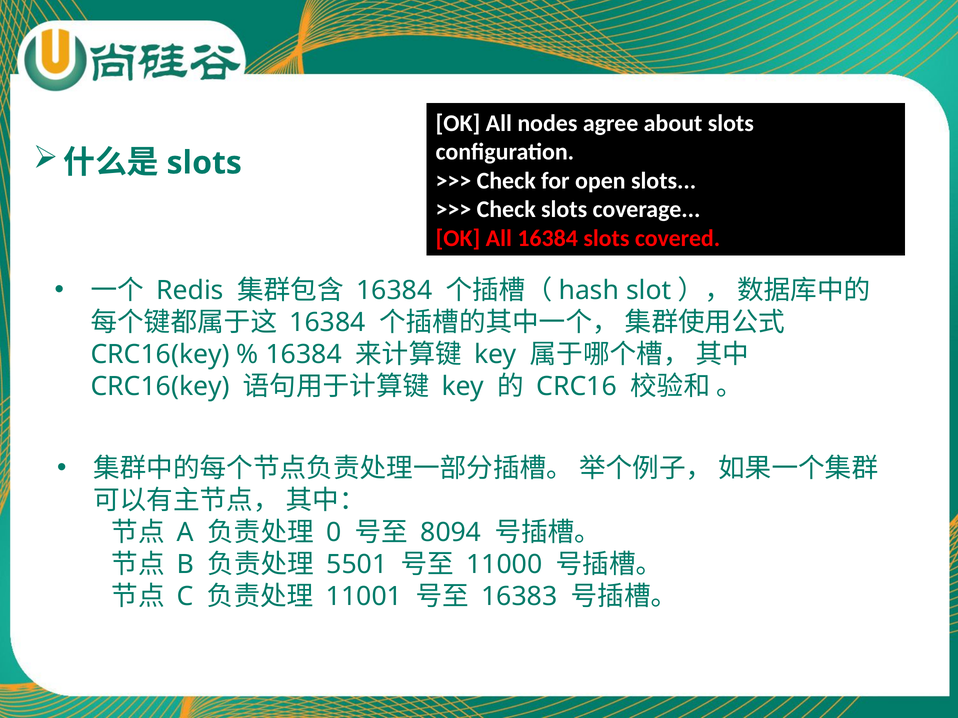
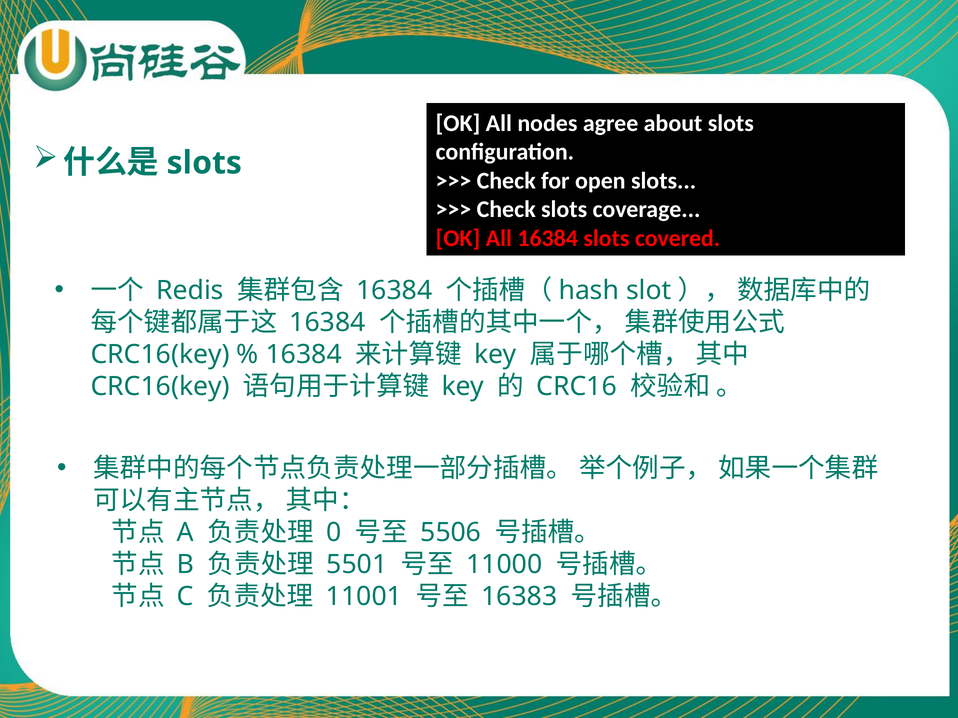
8094: 8094 -> 5506
